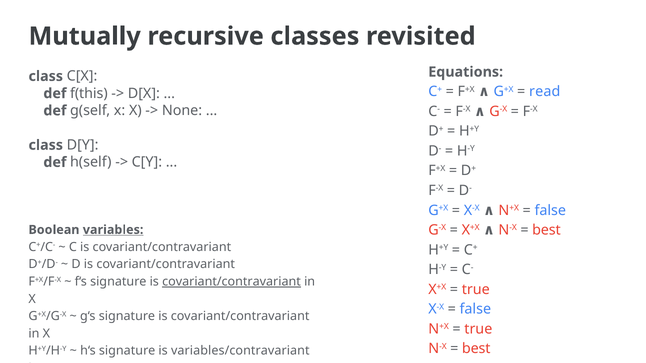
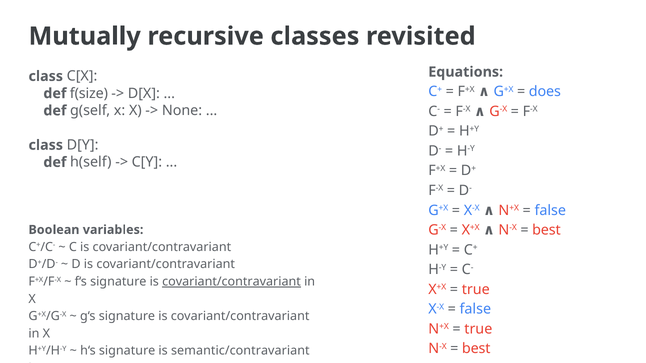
read: read -> does
f(this: f(this -> f(size
variables underline: present -> none
variables/contravariant: variables/contravariant -> semantic/contravariant
